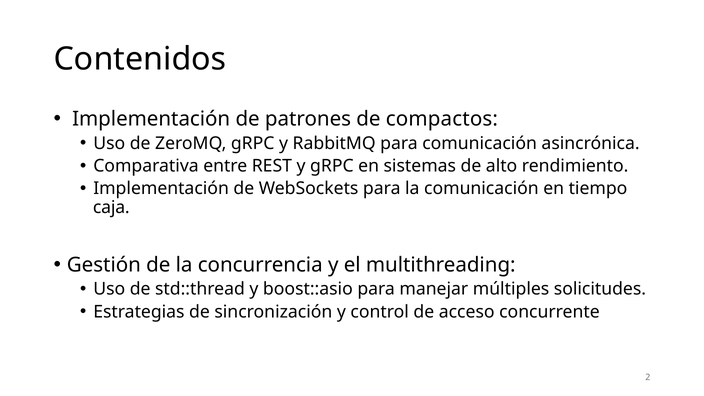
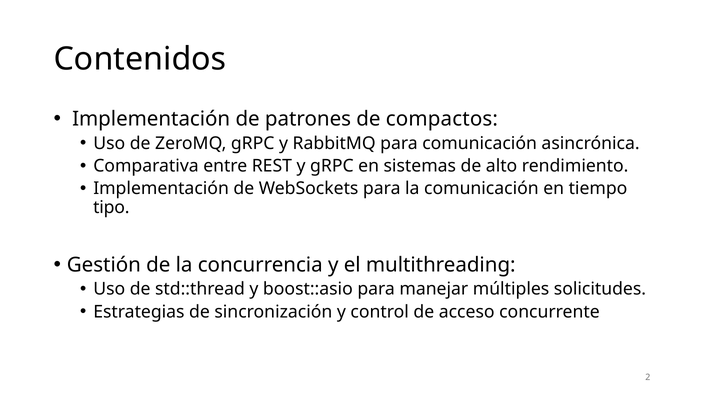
caja: caja -> tipo
